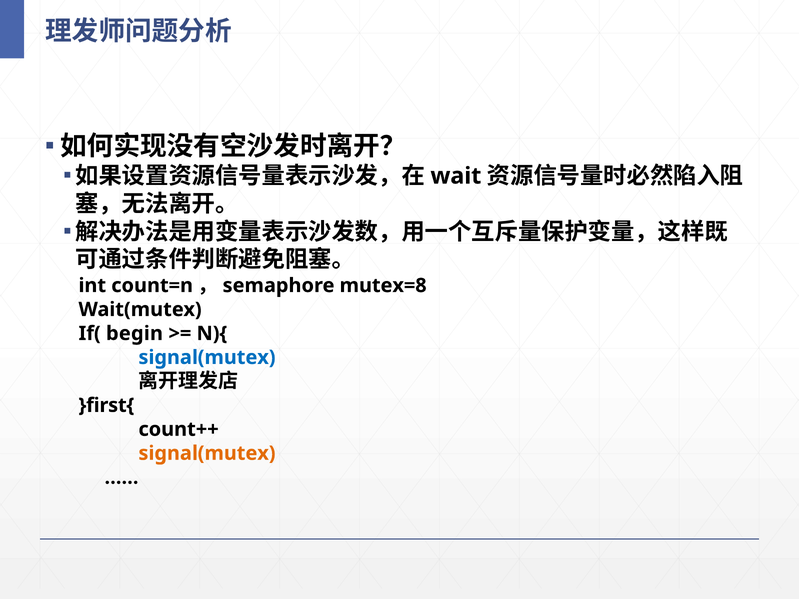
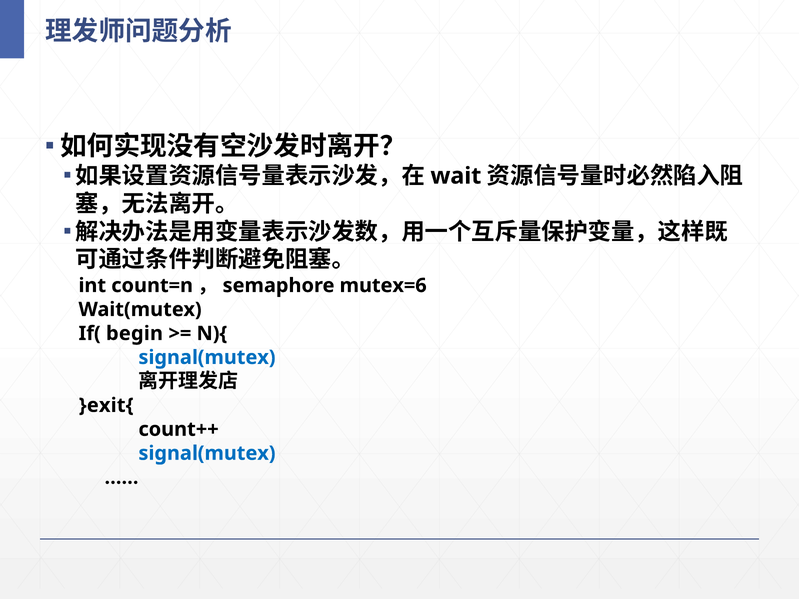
mutex=8: mutex=8 -> mutex=6
}first{: }first{ -> }exit{
signal(mutex at (207, 453) colour: orange -> blue
